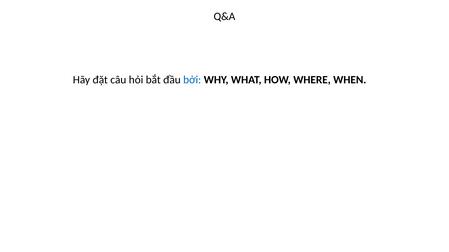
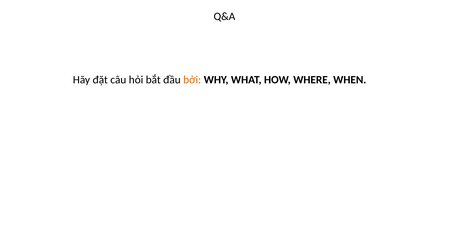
bởi colour: blue -> orange
